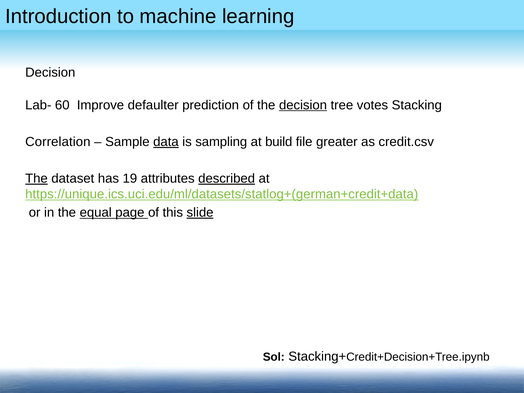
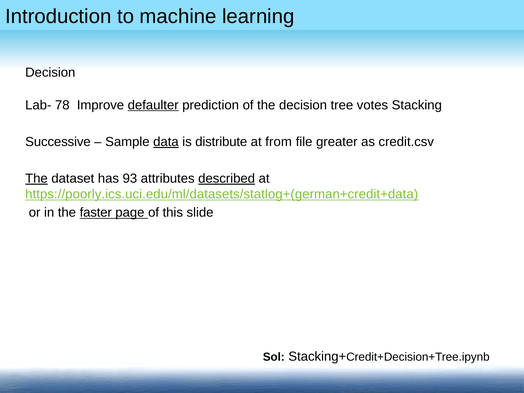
60: 60 -> 78
defaulter underline: none -> present
decision at (303, 105) underline: present -> none
Correlation: Correlation -> Successive
sampling: sampling -> distribute
build: build -> from
19: 19 -> 93
https://unique.ics.uci.edu/ml/datasets/statlog+(german+credit+data: https://unique.ics.uci.edu/ml/datasets/statlog+(german+credit+data -> https://poorly.ics.uci.edu/ml/datasets/statlog+(german+credit+data
equal: equal -> faster
slide underline: present -> none
